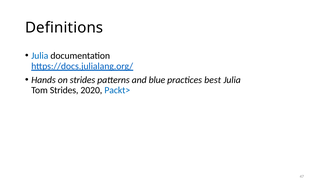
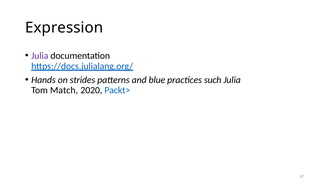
Definitions: Definitions -> Expression
Julia at (40, 56) colour: blue -> purple
best: best -> such
Tom Strides: Strides -> Match
